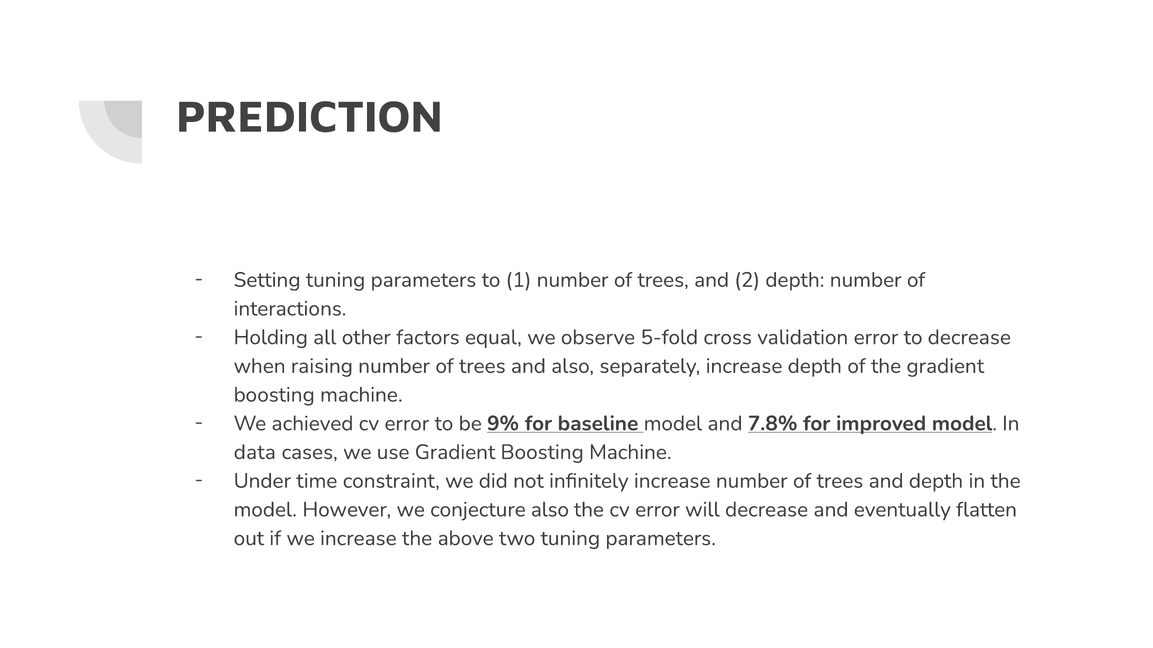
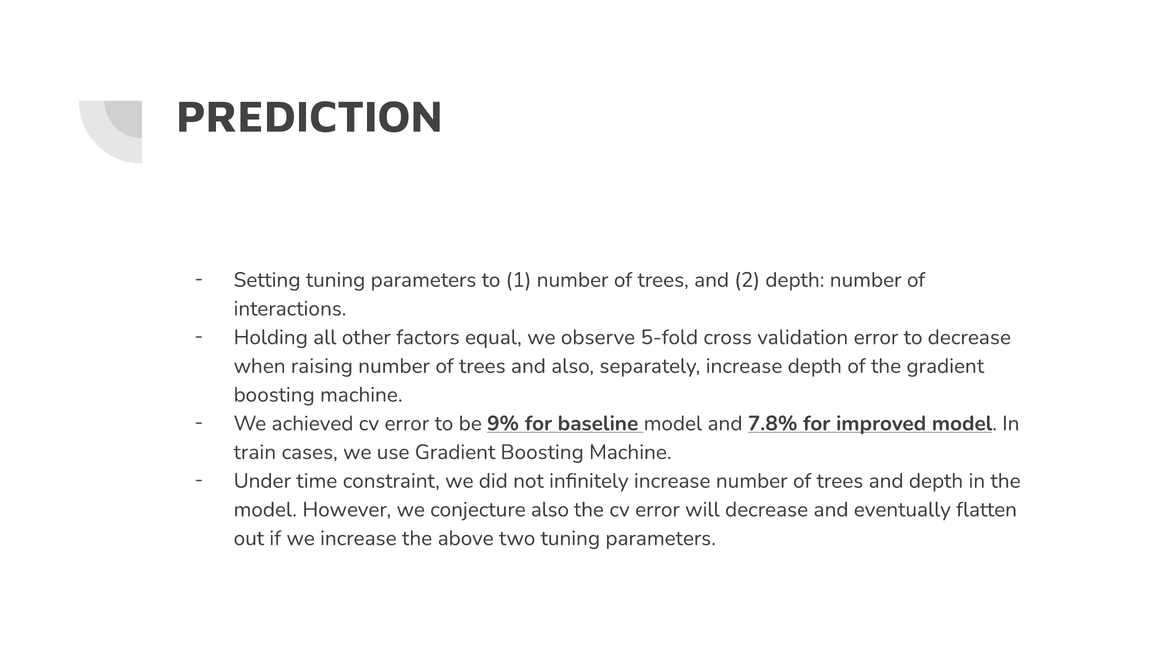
data: data -> train
